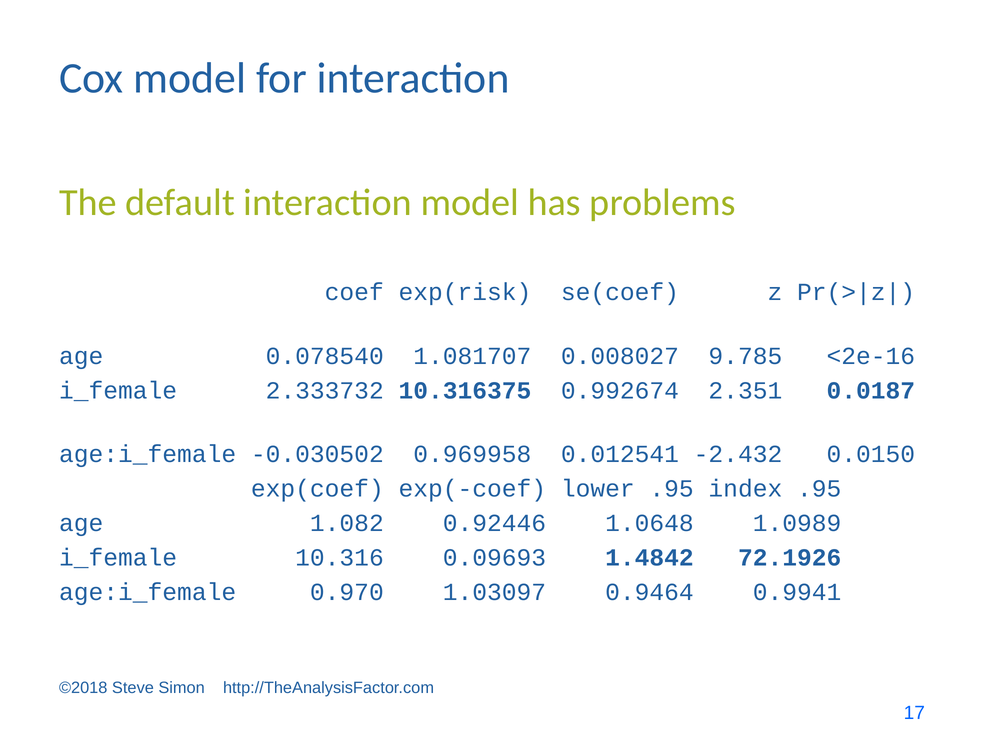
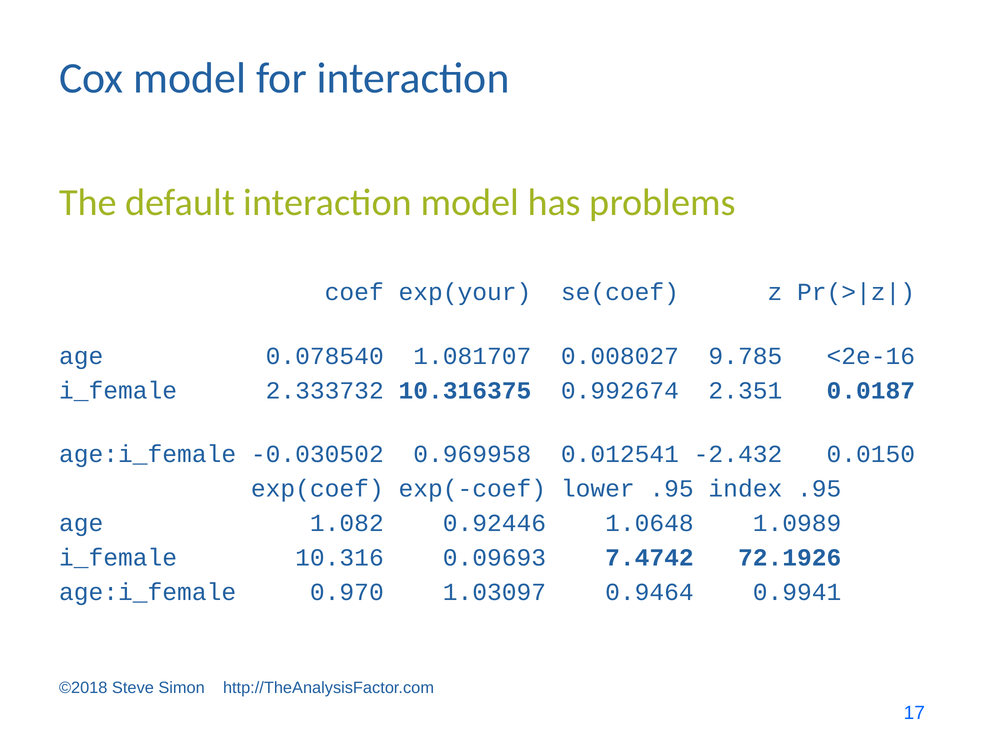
exp(risk: exp(risk -> exp(your
1.4842: 1.4842 -> 7.4742
